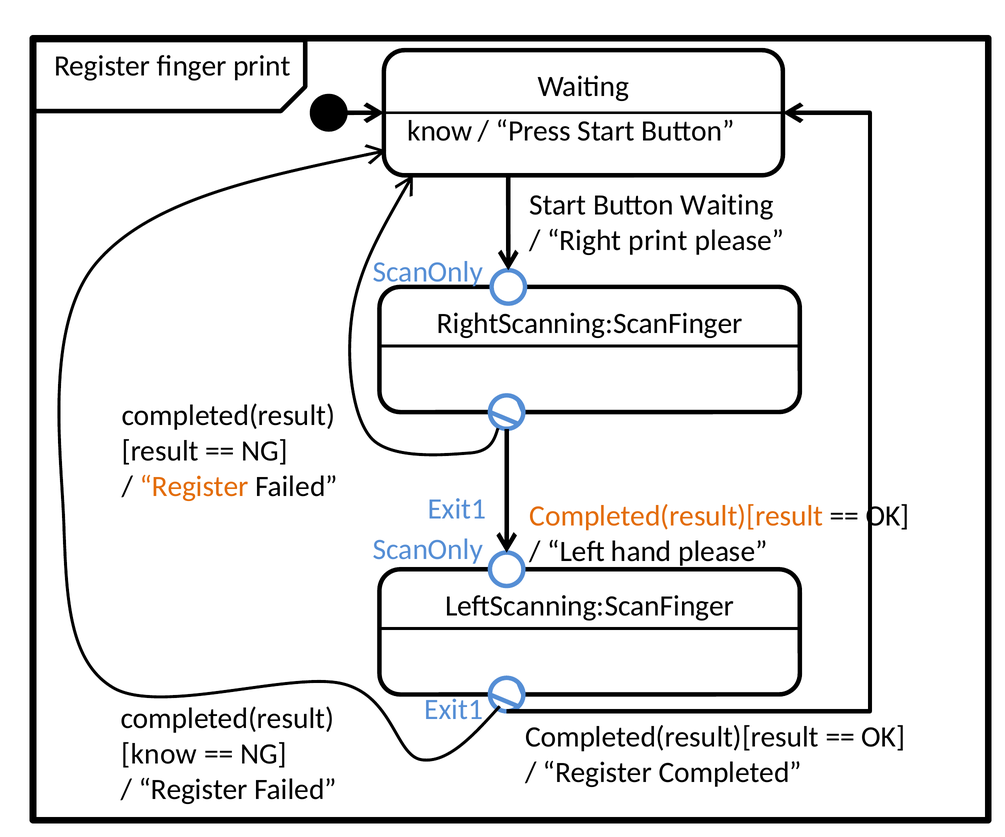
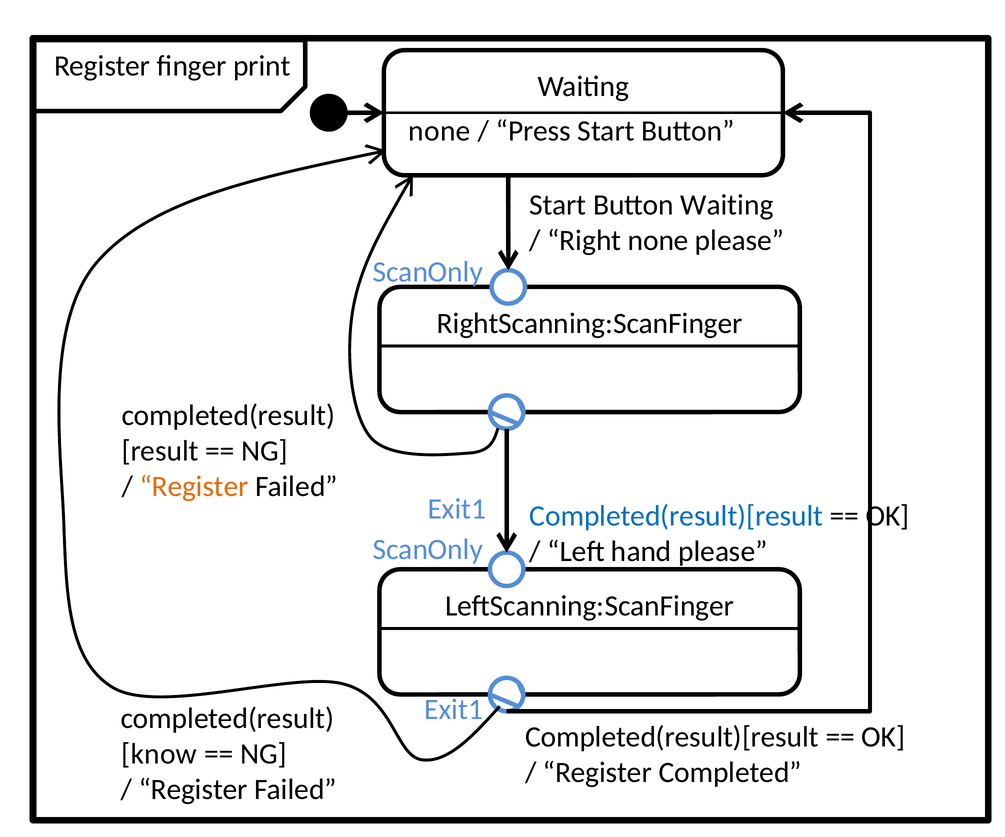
know at (440, 131): know -> none
Right print: print -> none
Completed(result)[result at (676, 516) colour: orange -> blue
